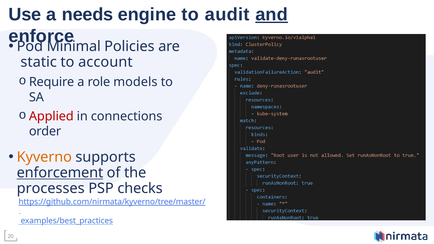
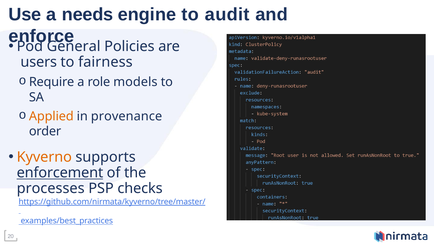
and underline: present -> none
Minimal: Minimal -> General
static: static -> users
account: account -> fairness
Applied colour: red -> orange
connections: connections -> provenance
